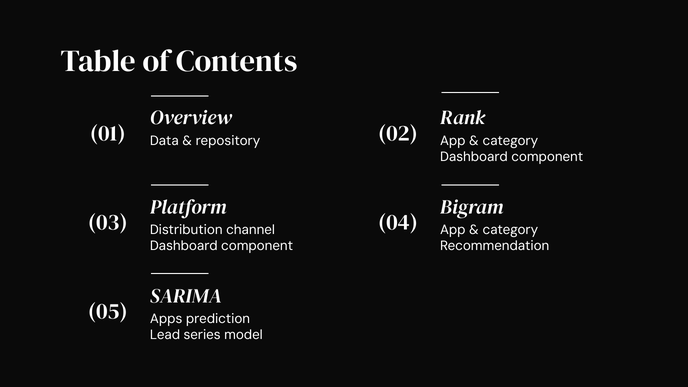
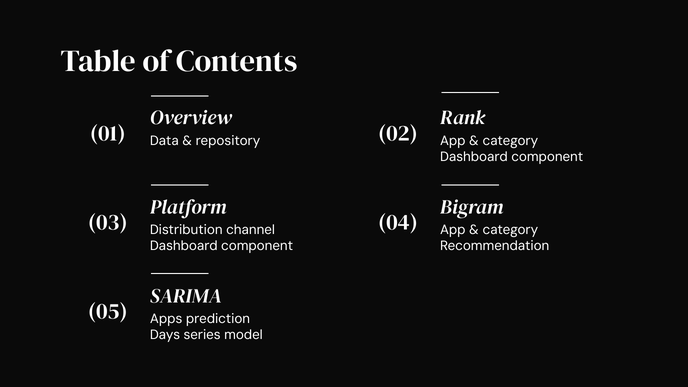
Lead: Lead -> Days
